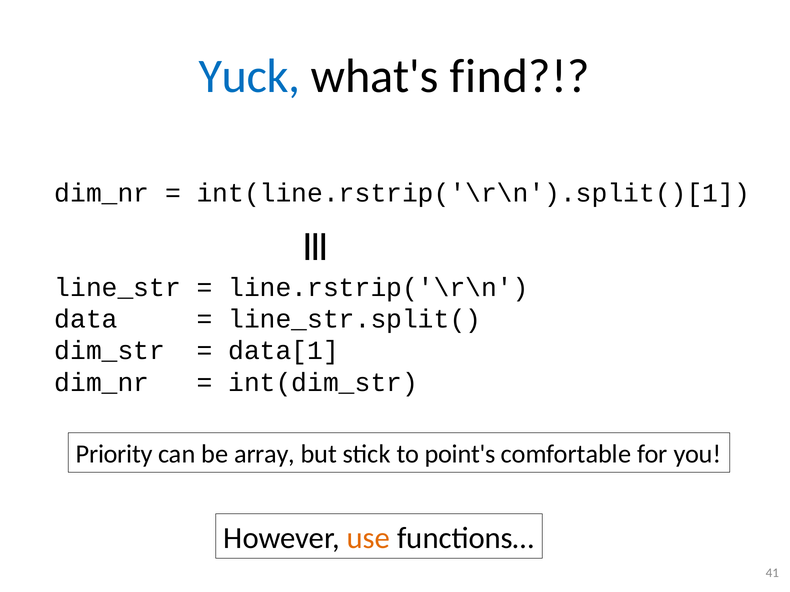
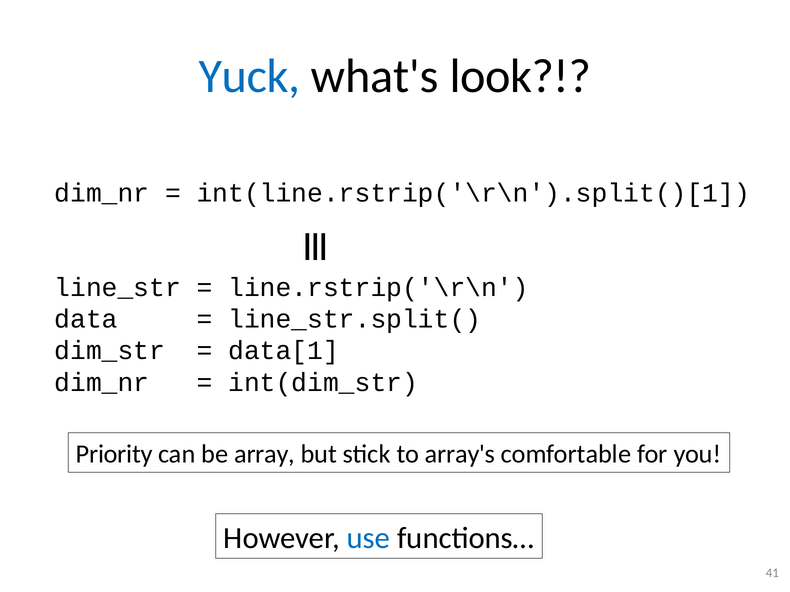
find: find -> look
point's: point's -> array's
use colour: orange -> blue
